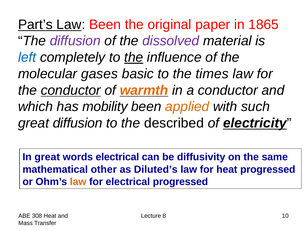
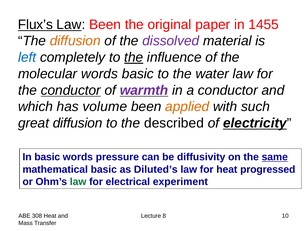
Part’s: Part’s -> Flux’s
1865: 1865 -> 1455
diffusion at (75, 41) colour: purple -> orange
molecular gases: gases -> words
times: times -> water
warmth colour: orange -> purple
mobility: mobility -> volume
In great: great -> basic
words electrical: electrical -> pressure
same underline: none -> present
mathematical other: other -> basic
law at (78, 181) colour: orange -> green
electrical progressed: progressed -> experiment
